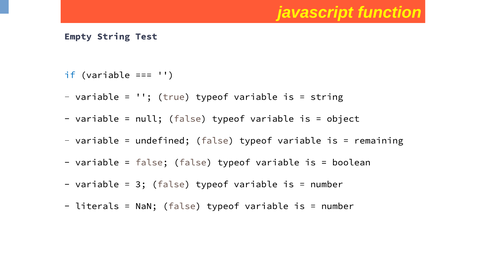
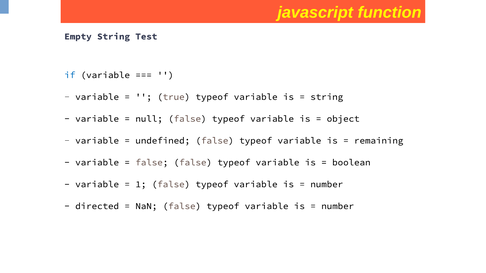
3: 3 -> 1
literals: literals -> directed
